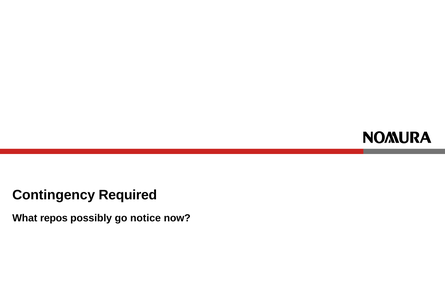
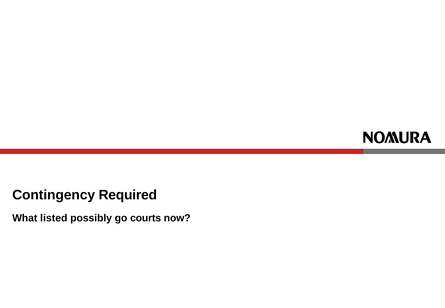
repos: repos -> listed
notice: notice -> courts
